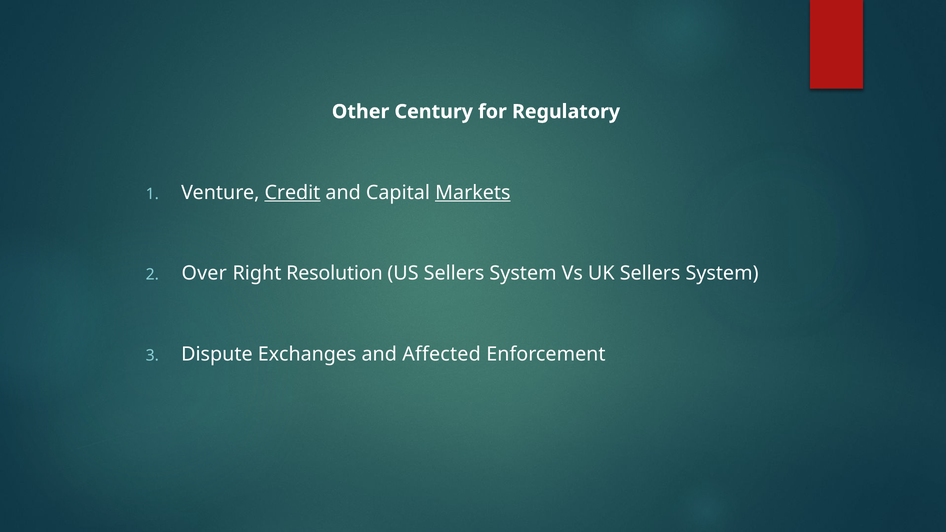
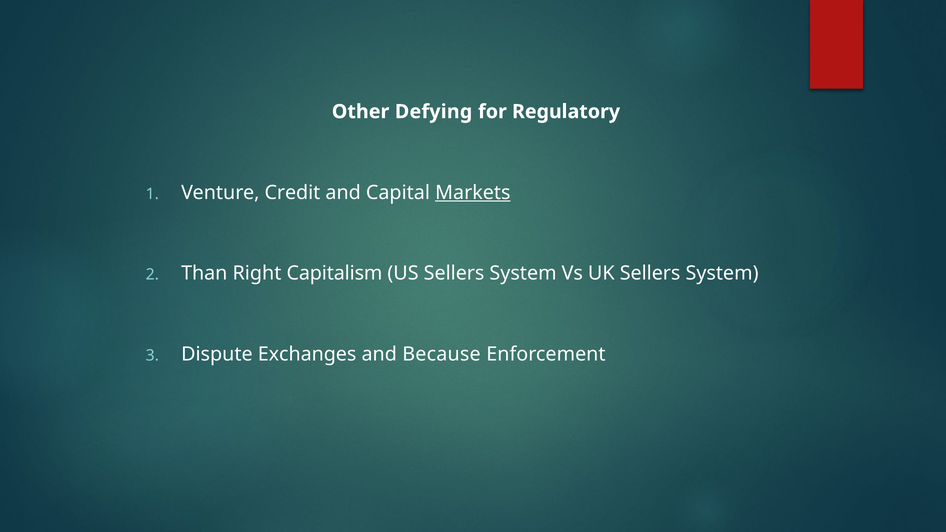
Century: Century -> Defying
Credit underline: present -> none
Over: Over -> Than
Resolution: Resolution -> Capitalism
Affected: Affected -> Because
